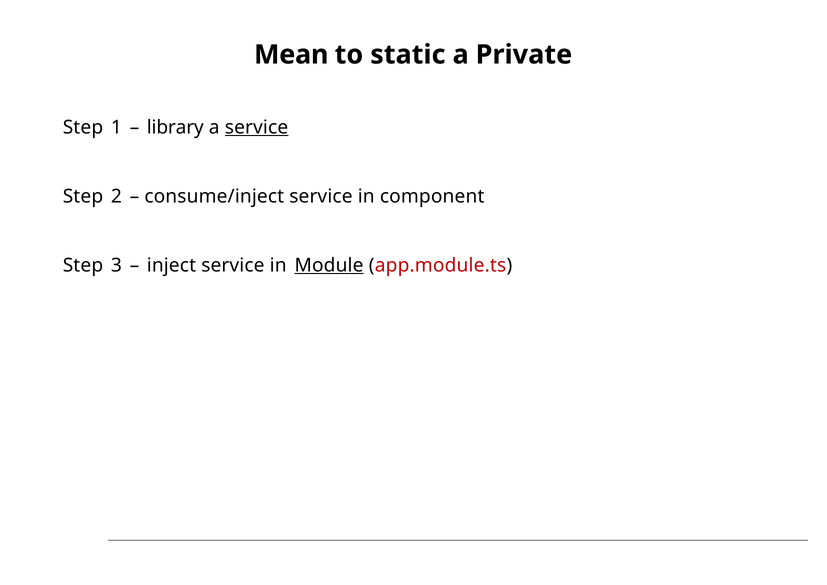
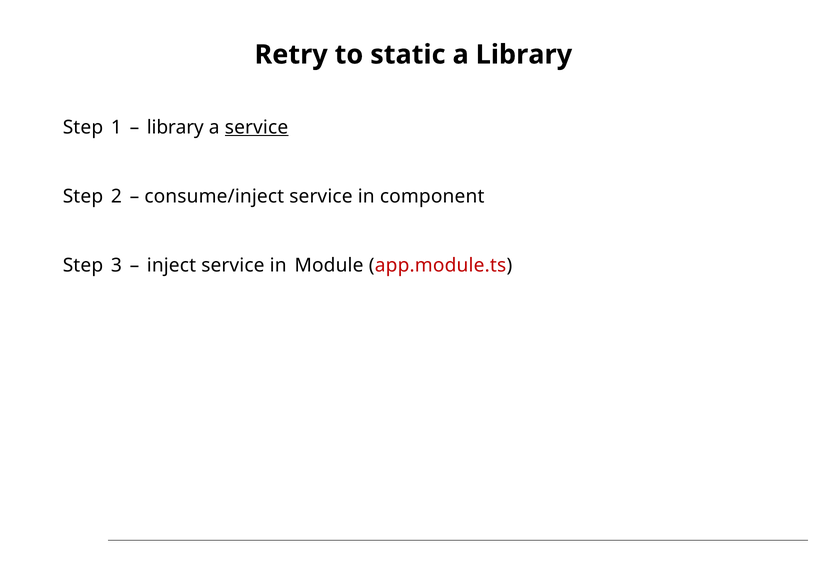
Mean: Mean -> Retry
a Private: Private -> Library
Module underline: present -> none
